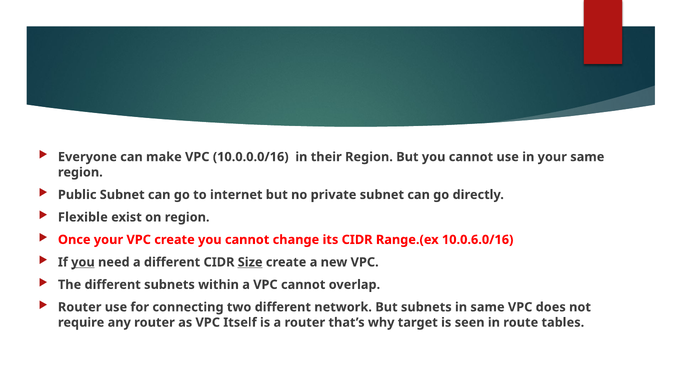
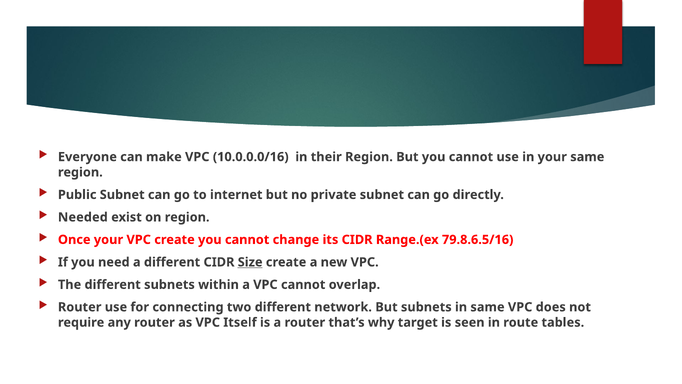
Flexible: Flexible -> Needed
10.0.6.0/16: 10.0.6.0/16 -> 79.8.6.5/16
you at (83, 262) underline: present -> none
